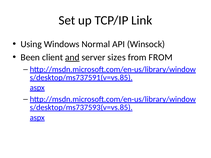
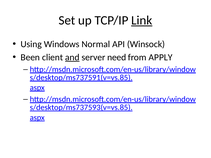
Link underline: none -> present
sizes: sizes -> need
from FROM: FROM -> APPLY
